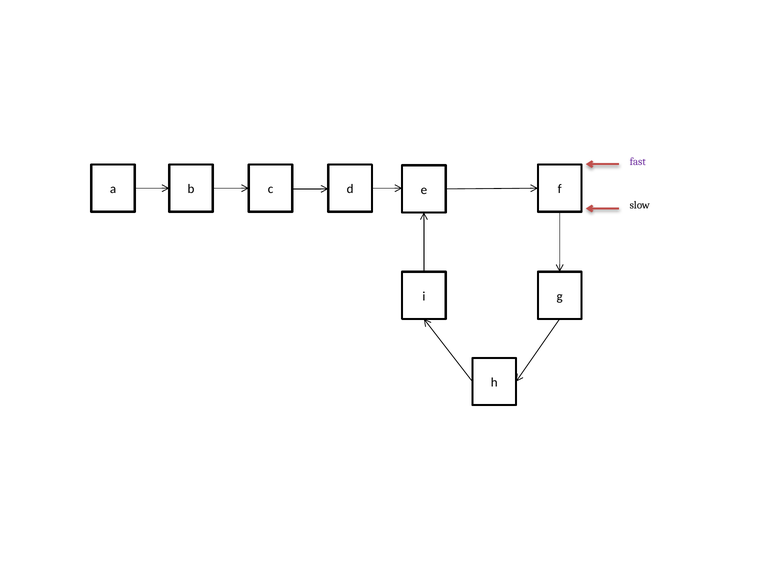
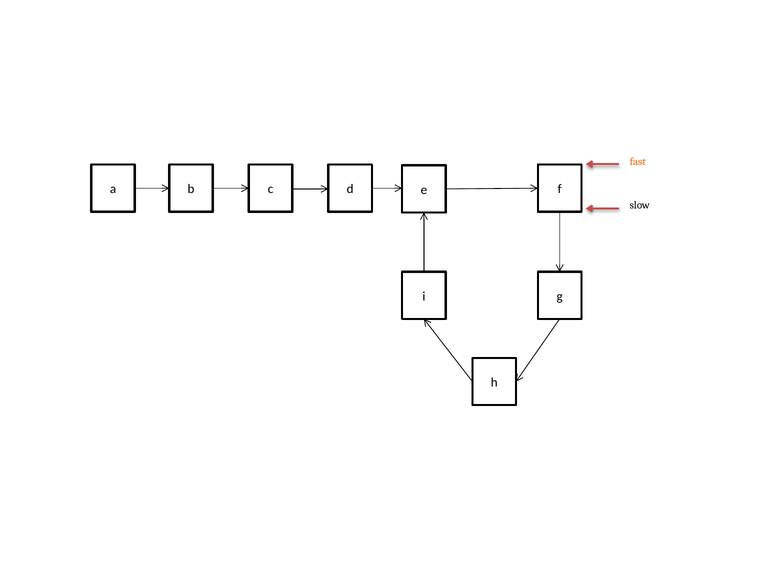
fast colour: purple -> orange
